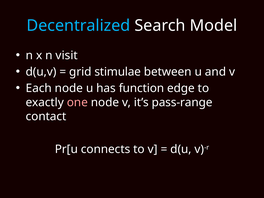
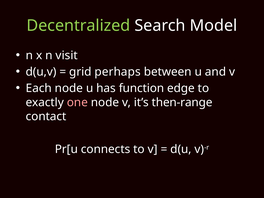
Decentralized colour: light blue -> light green
stimulae: stimulae -> perhaps
pass-range: pass-range -> then-range
